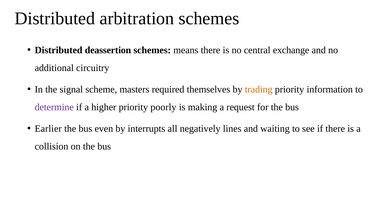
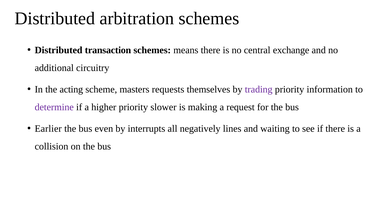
deassertion: deassertion -> transaction
signal: signal -> acting
required: required -> requests
trading colour: orange -> purple
poorly: poorly -> slower
